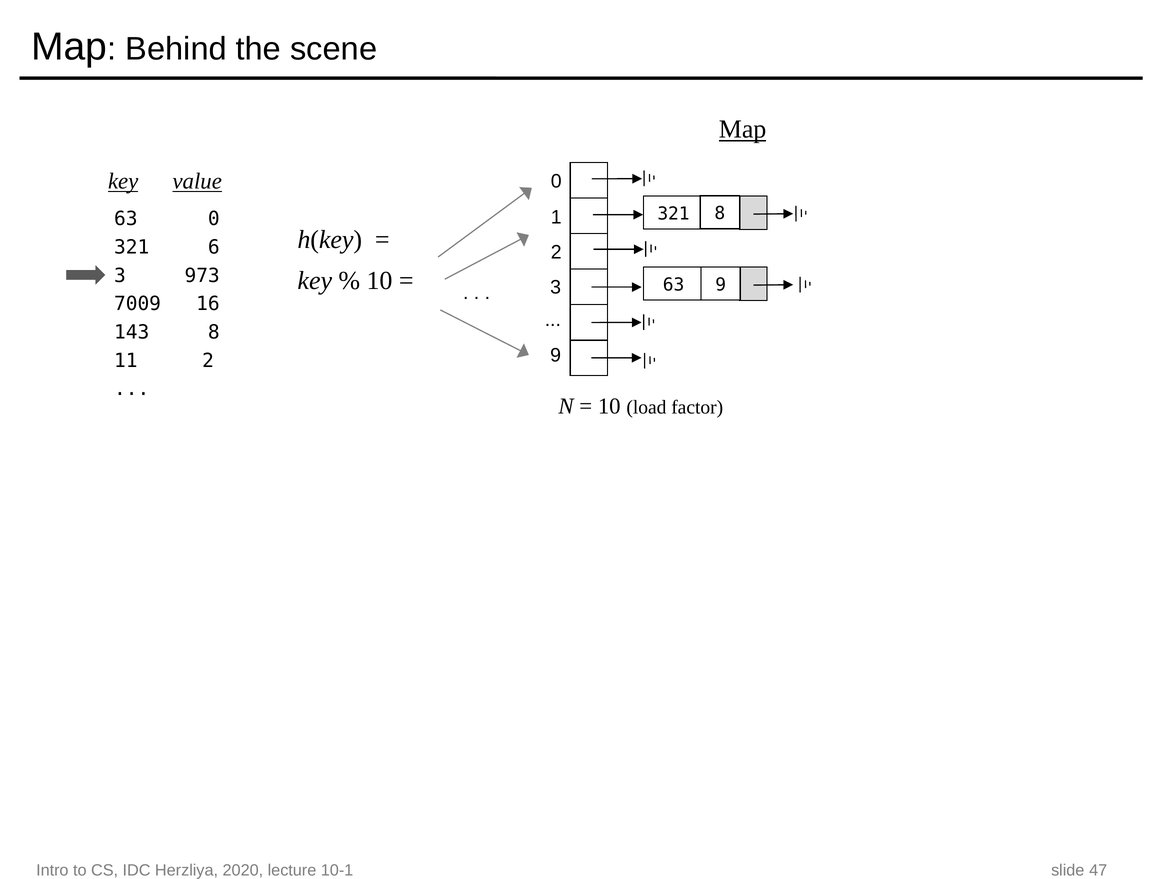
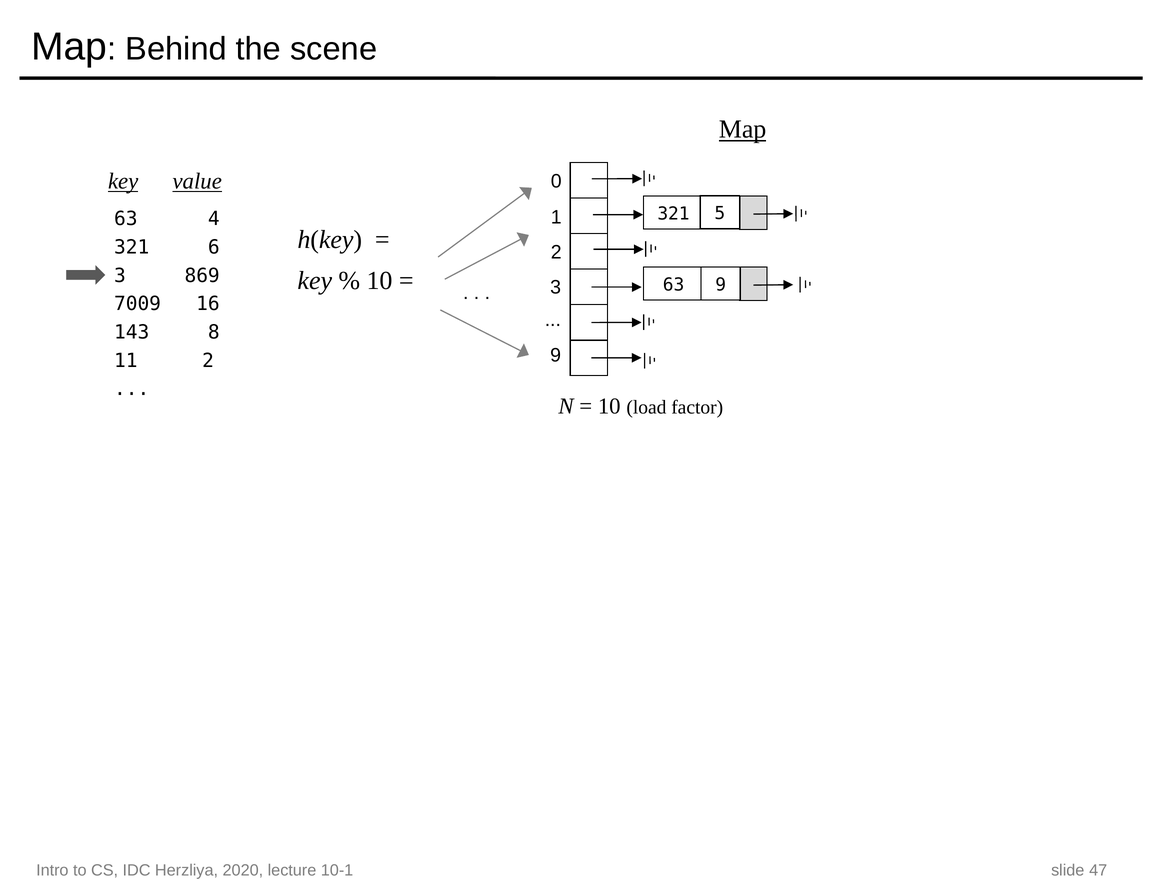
321 8: 8 -> 5
63 0: 0 -> 4
973: 973 -> 869
